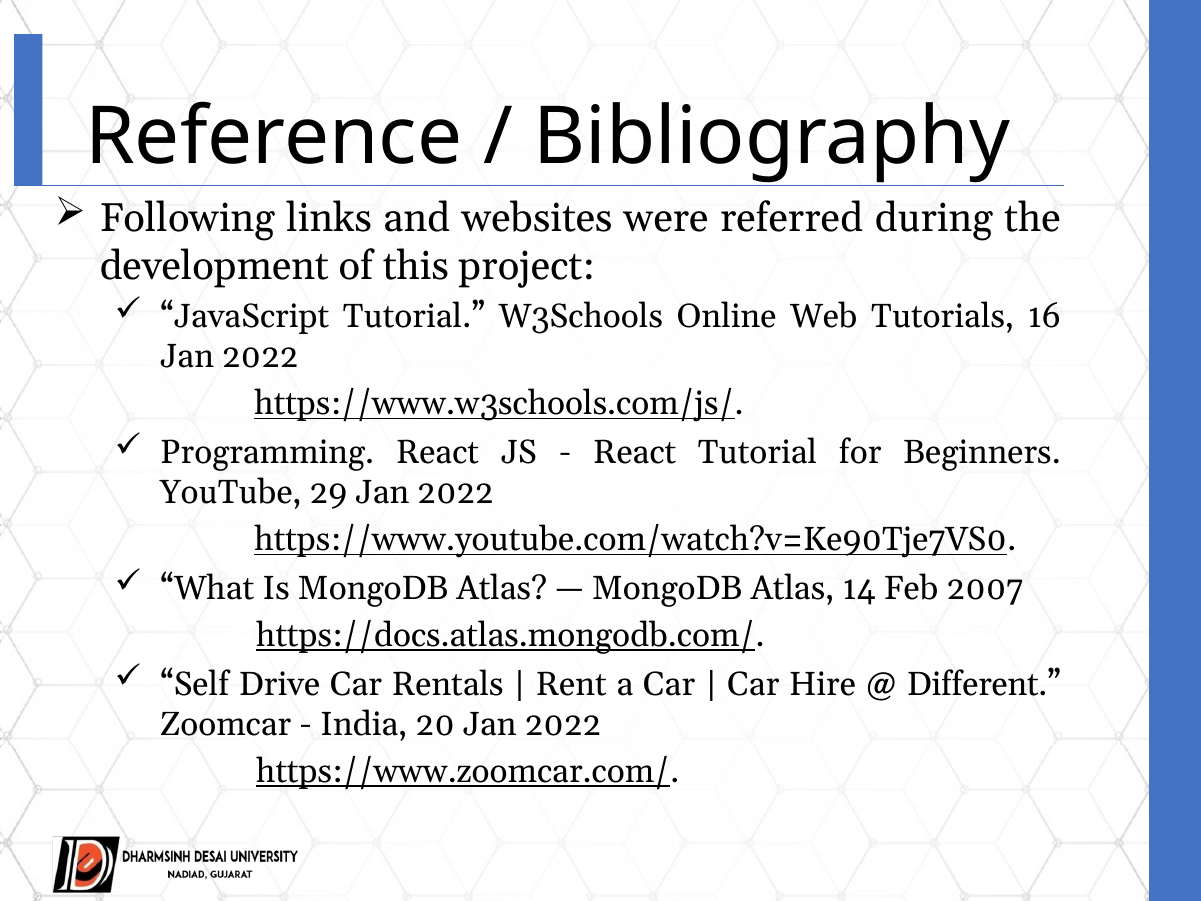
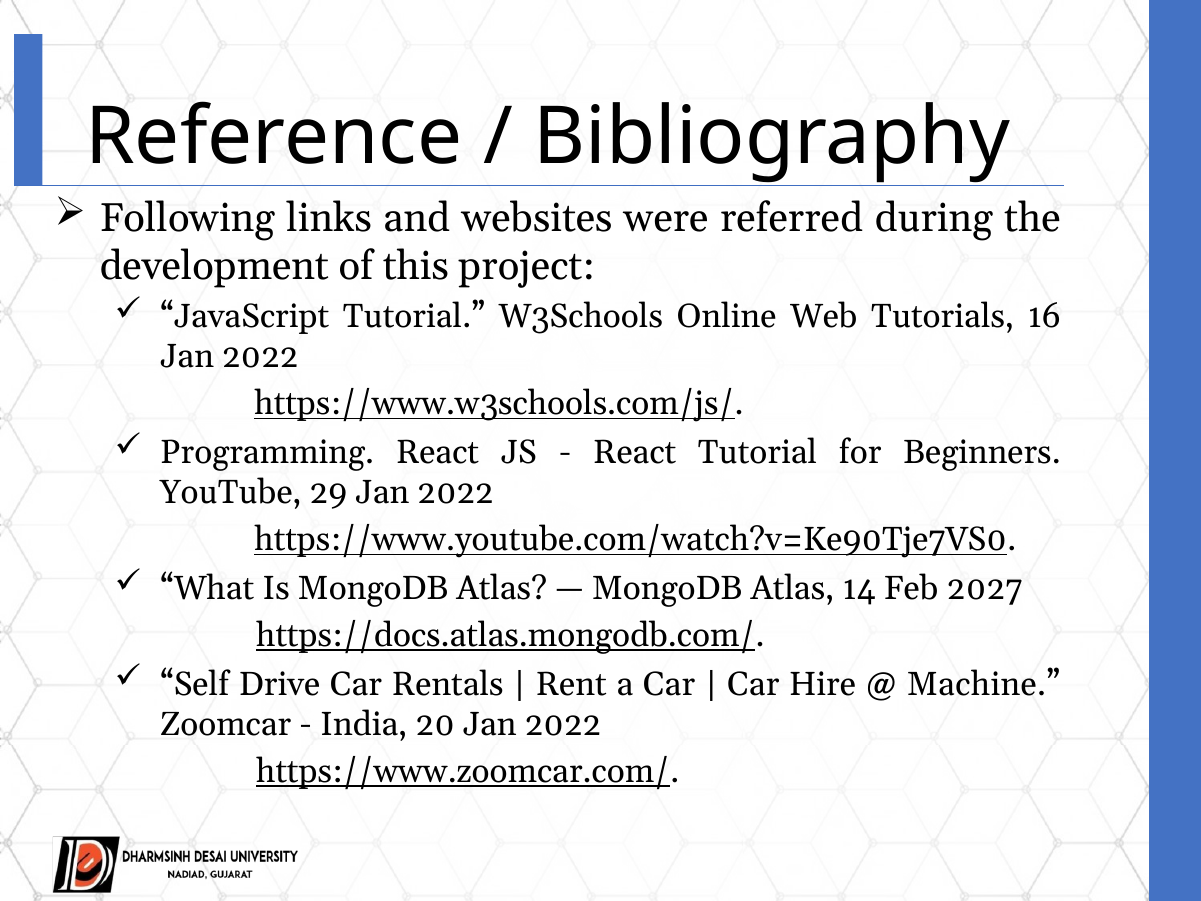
2007: 2007 -> 2027
Different: Different -> Machine
